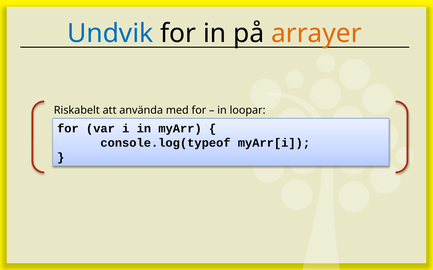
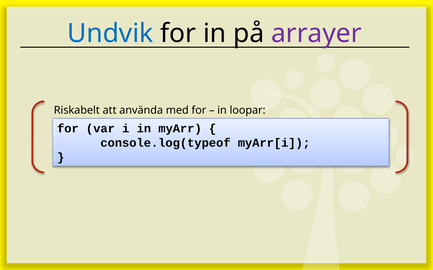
arrayer colour: orange -> purple
